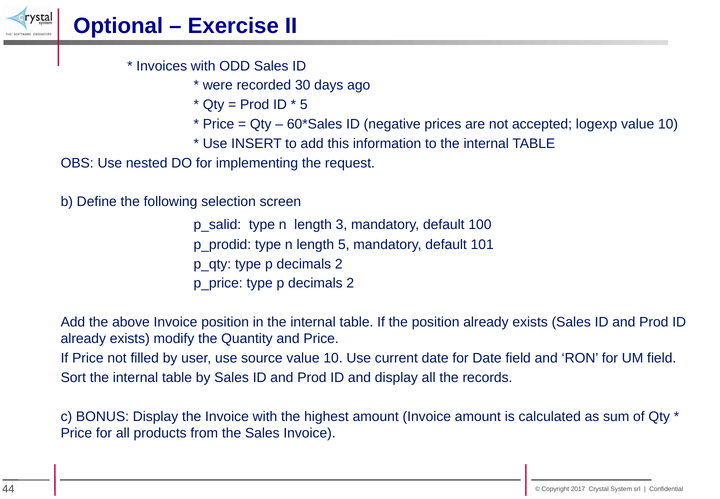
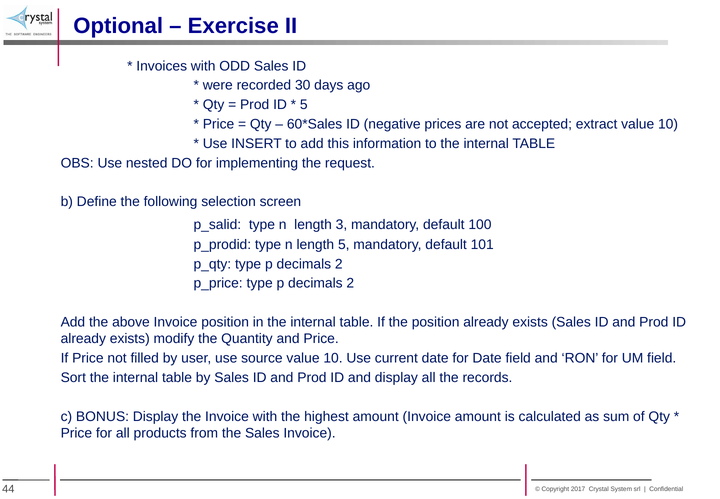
logexp: logexp -> extract
